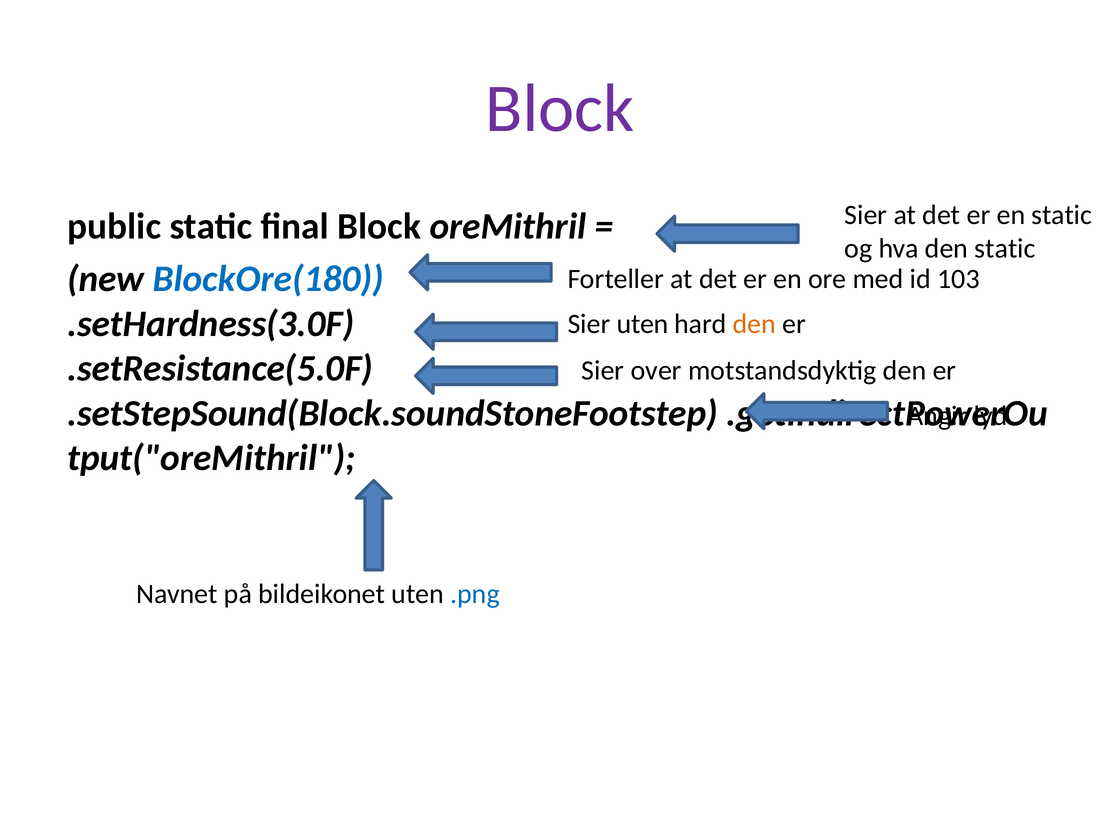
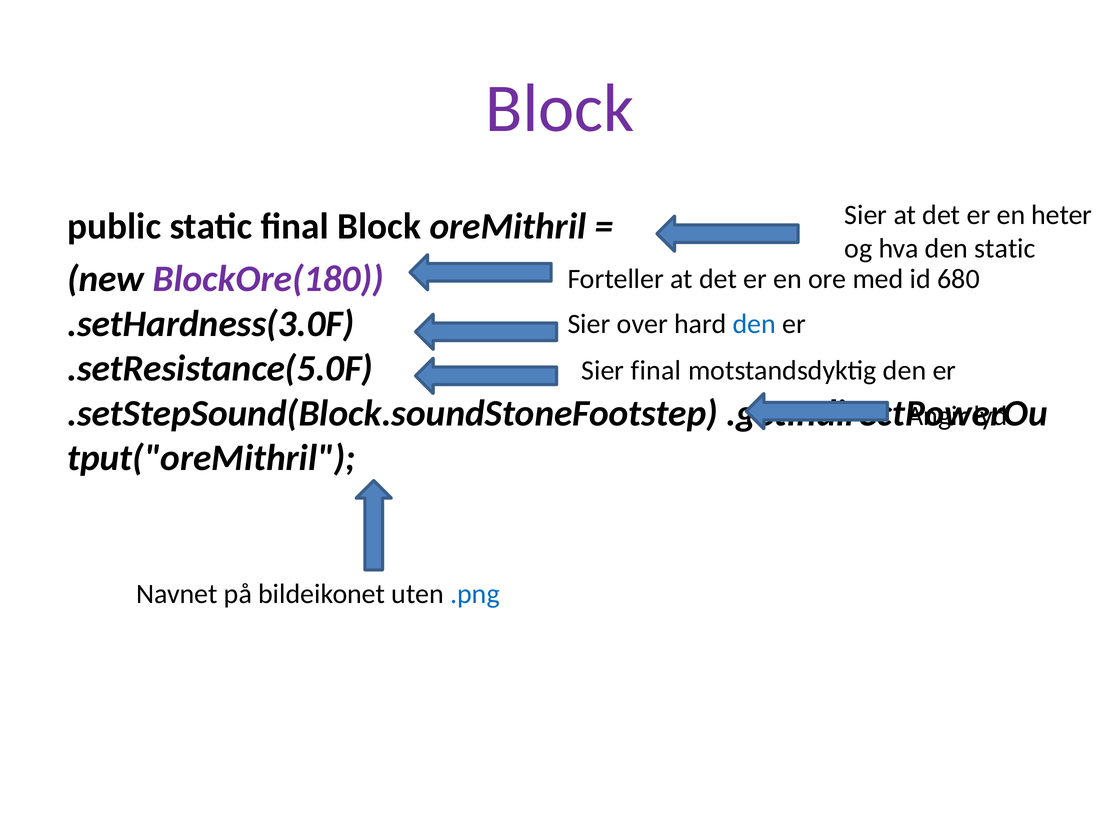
en static: static -> heter
BlockOre(180 colour: blue -> purple
103: 103 -> 680
Sier uten: uten -> over
den at (754, 324) colour: orange -> blue
Sier over: over -> final
